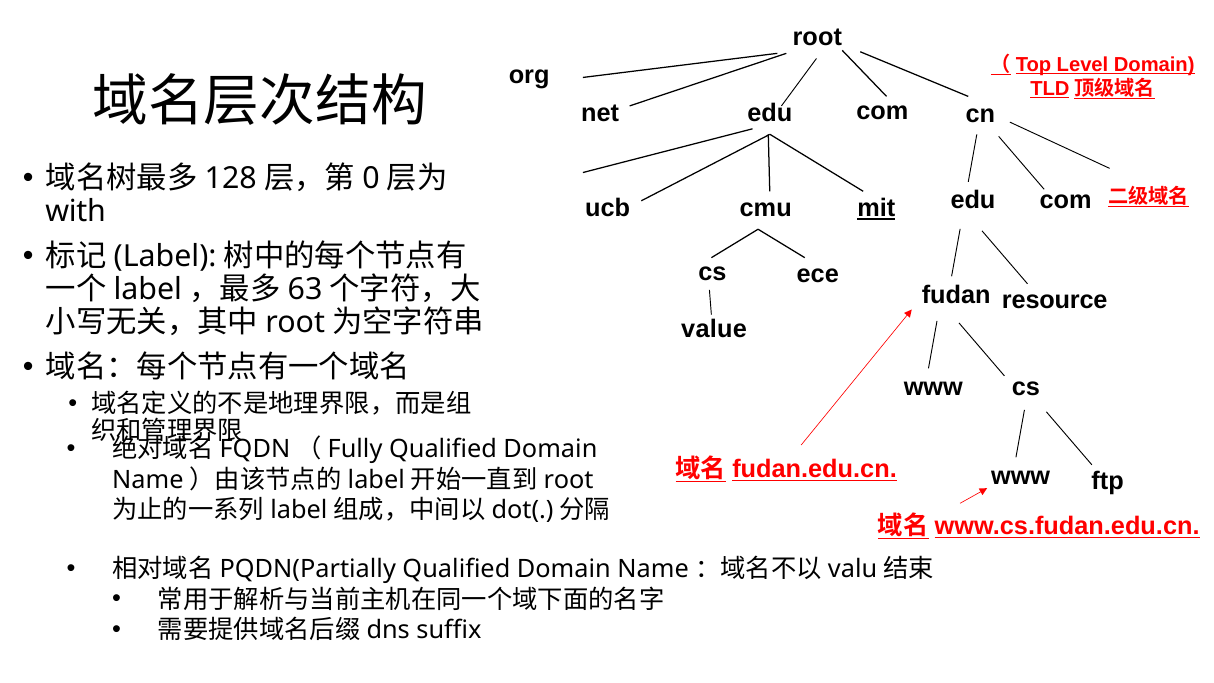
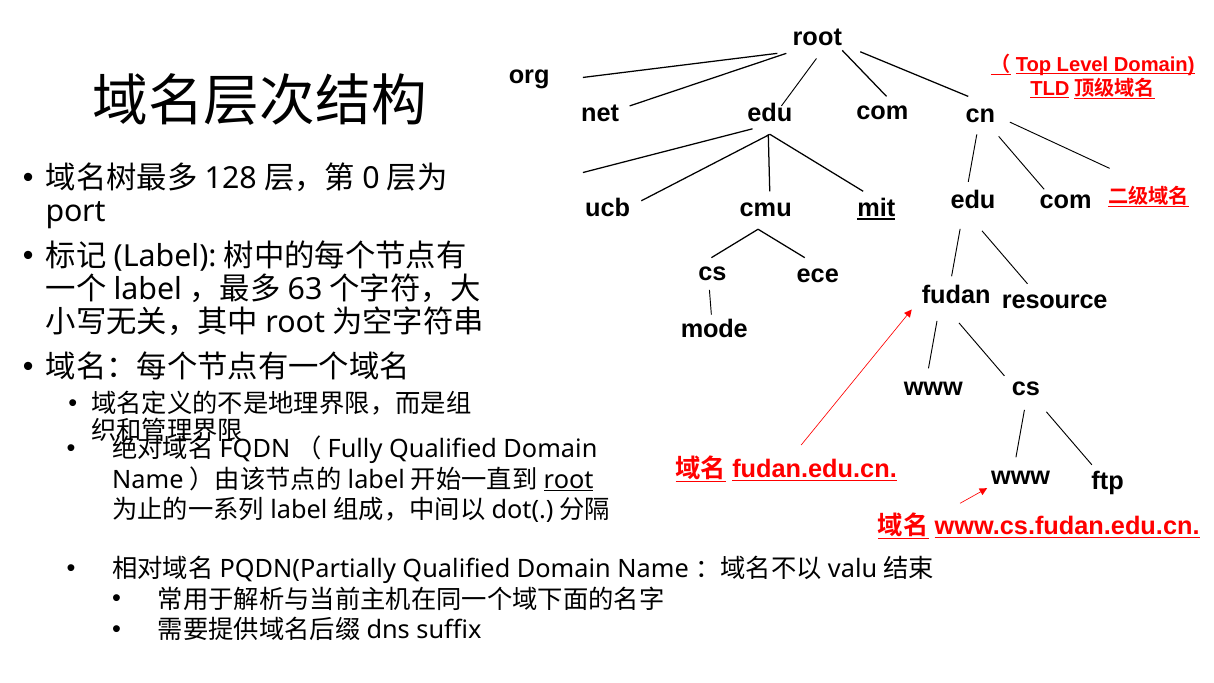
with: with -> port
value: value -> mode
root at (569, 480) underline: none -> present
